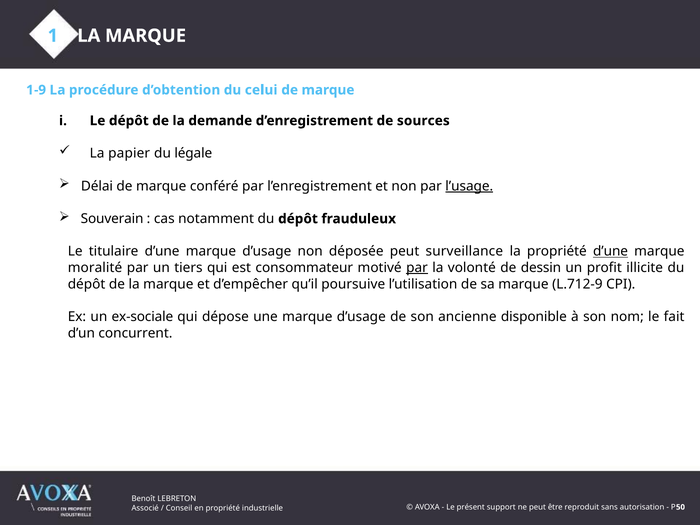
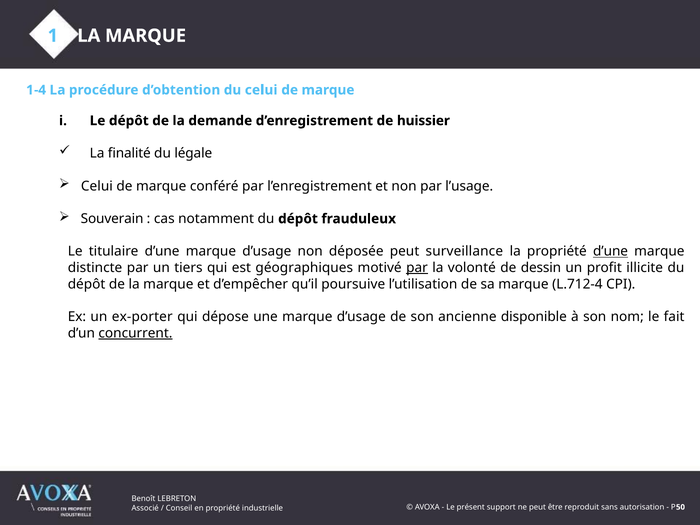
1-9: 1-9 -> 1-4
sources: sources -> huissier
papier: papier -> finalité
Délai at (97, 186): Délai -> Celui
l’usage underline: present -> none
moralité: moralité -> distincte
consommateur: consommateur -> géographiques
L.712-9: L.712-9 -> L.712-4
ex-sociale: ex-sociale -> ex-porter
concurrent underline: none -> present
